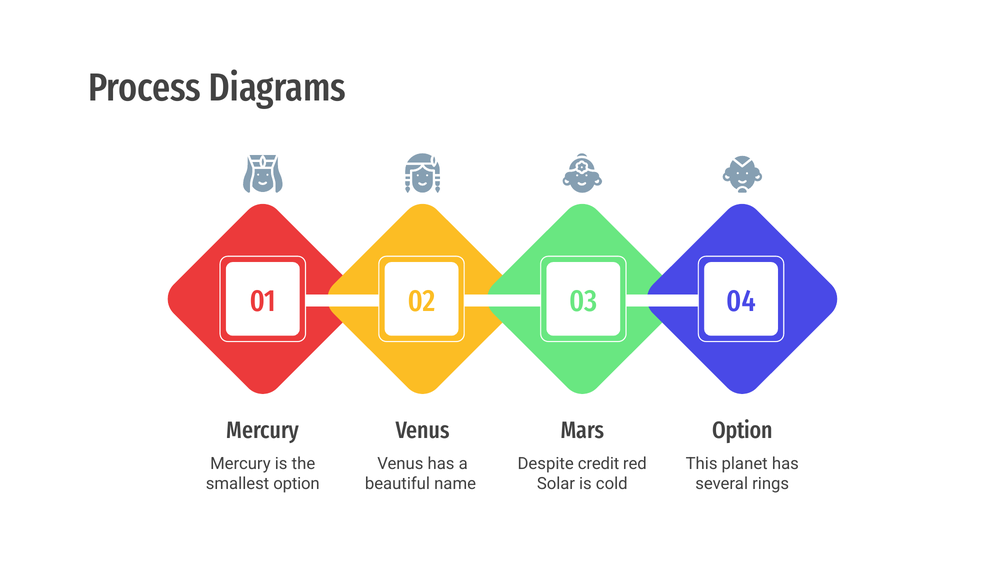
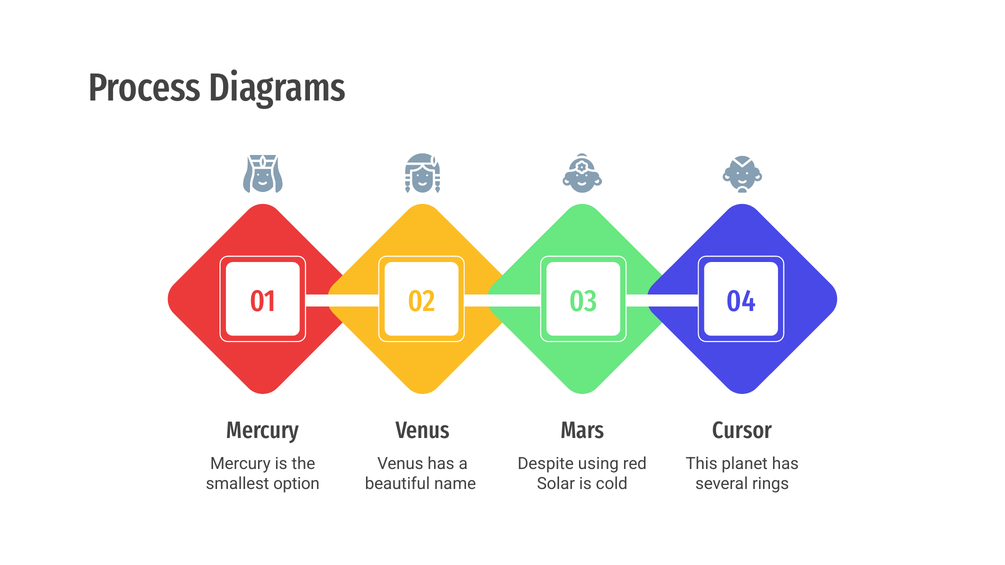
Option at (742, 431): Option -> Cursor
credit: credit -> using
